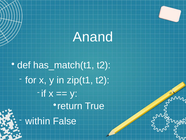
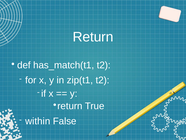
Anand at (93, 37): Anand -> Return
